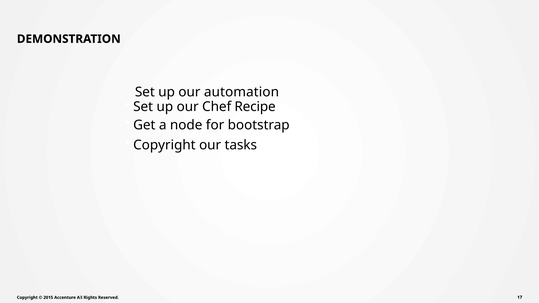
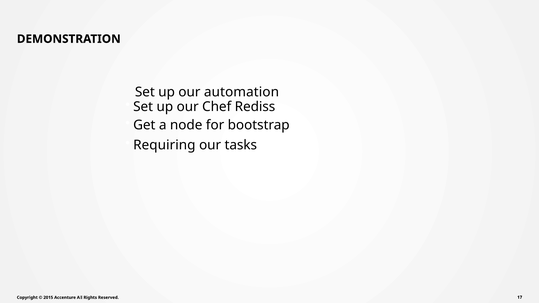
Recipe: Recipe -> Rediss
Copyright at (164, 145): Copyright -> Requiring
